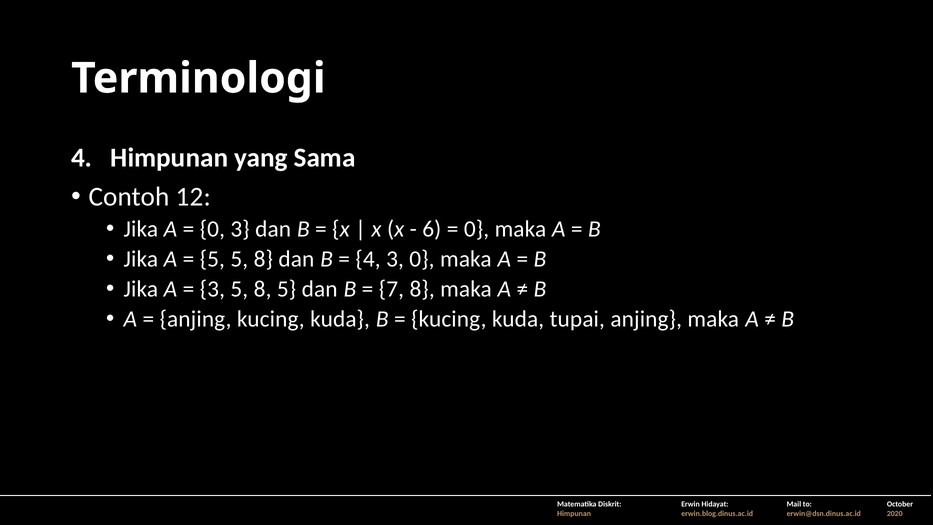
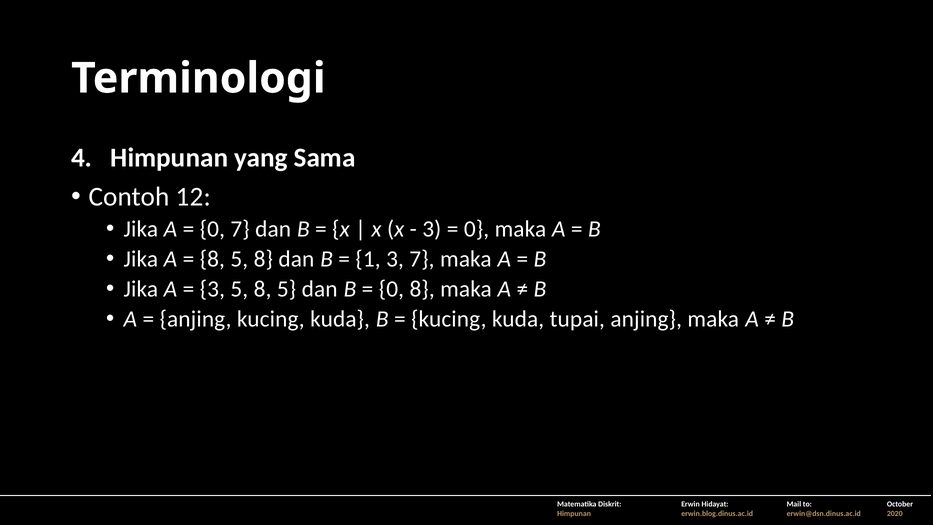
0 3: 3 -> 7
6 at (432, 229): 6 -> 3
5 at (212, 259): 5 -> 8
4 at (368, 259): 4 -> 1
3 0: 0 -> 7
7 at (391, 289): 7 -> 0
